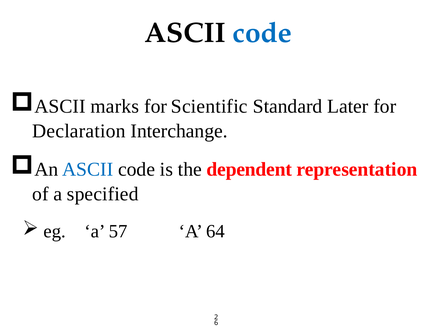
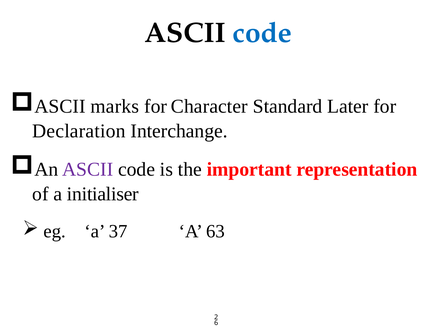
Scientific: Scientific -> Character
ASCII at (88, 169) colour: blue -> purple
dependent: dependent -> important
specified: specified -> initialiser
57: 57 -> 37
64: 64 -> 63
